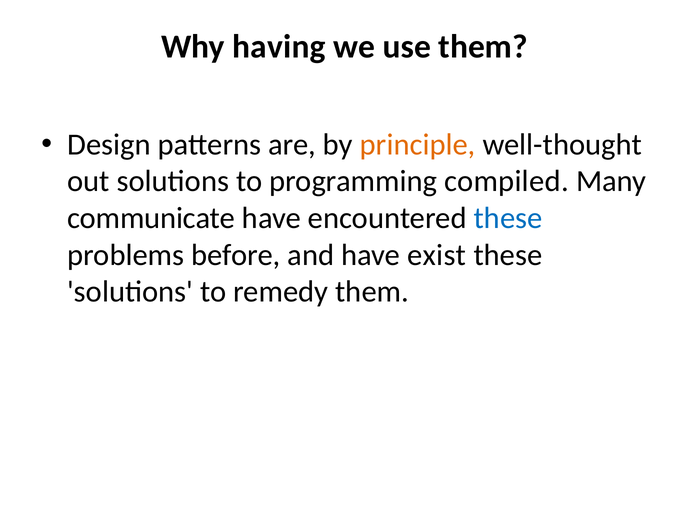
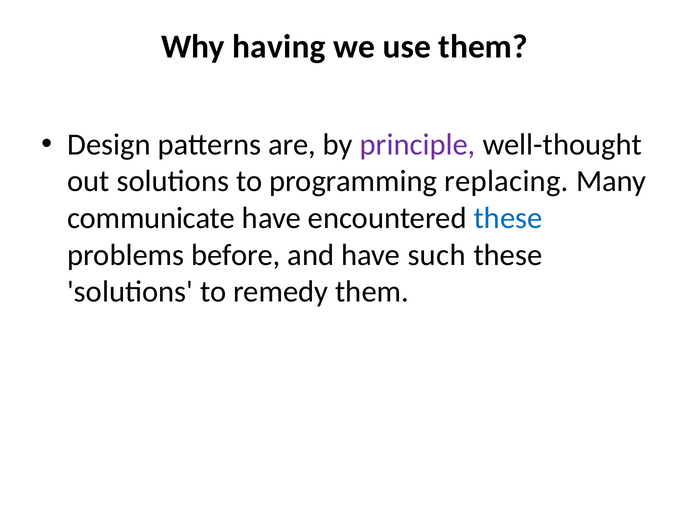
principle colour: orange -> purple
compiled: compiled -> replacing
exist: exist -> such
